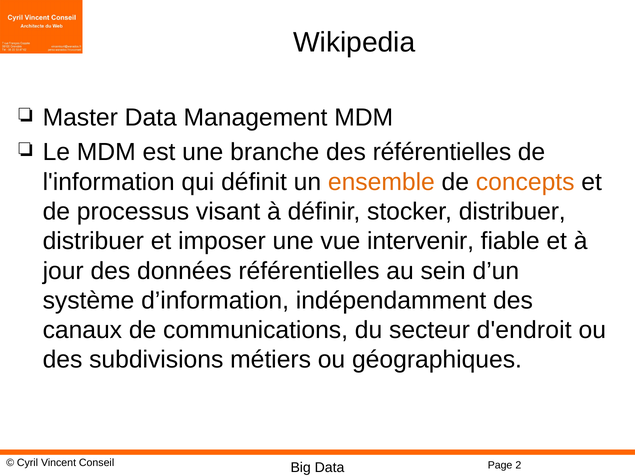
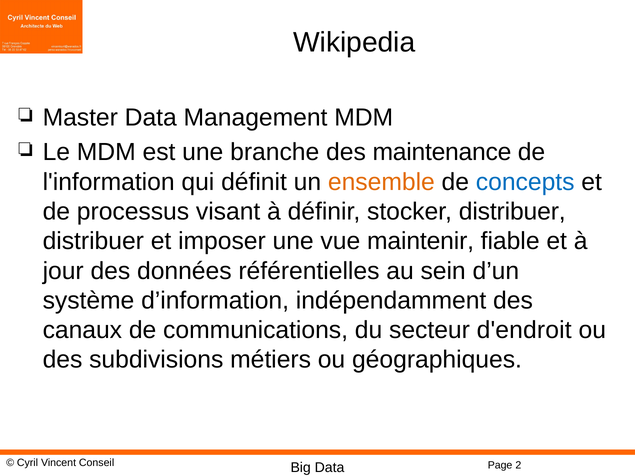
des référentielles: référentielles -> maintenance
concepts colour: orange -> blue
intervenir: intervenir -> maintenir
